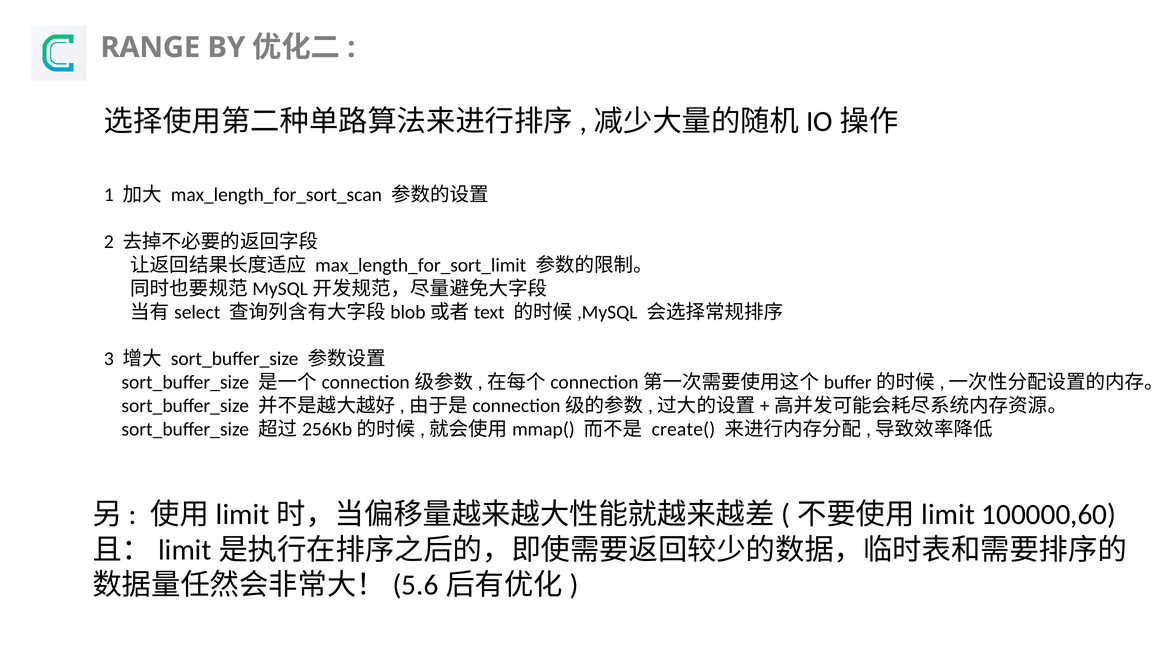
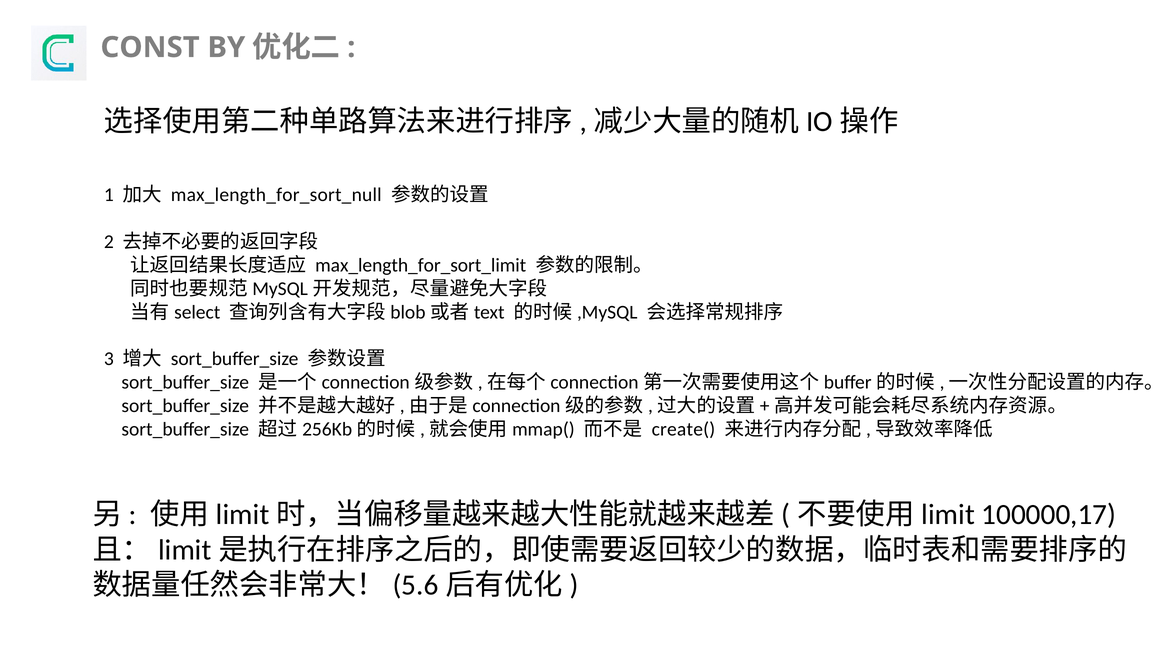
RANGE: RANGE -> CONST
max_length_for_sort_scan: max_length_for_sort_scan -> max_length_for_sort_null
100000,60: 100000,60 -> 100000,17
